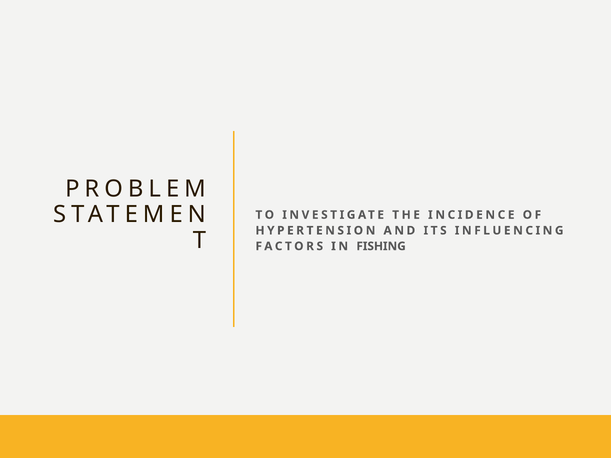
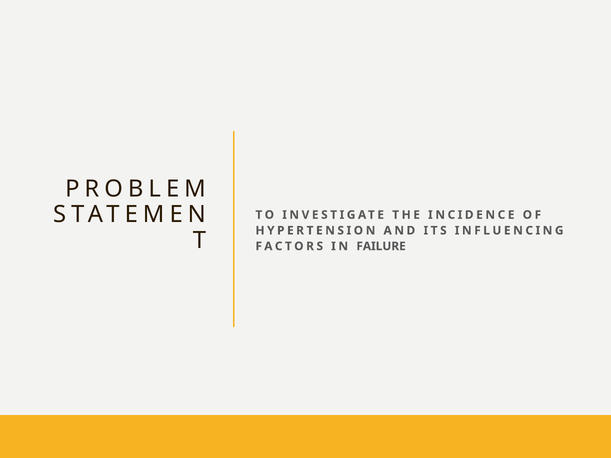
FISHING: FISHING -> FAILURE
